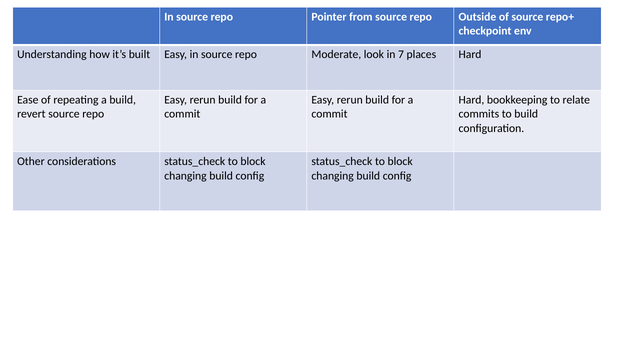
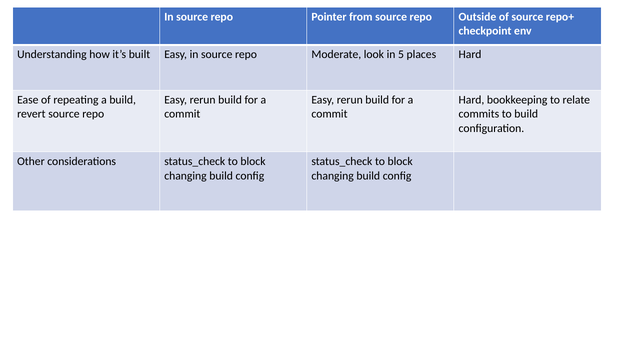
7: 7 -> 5
